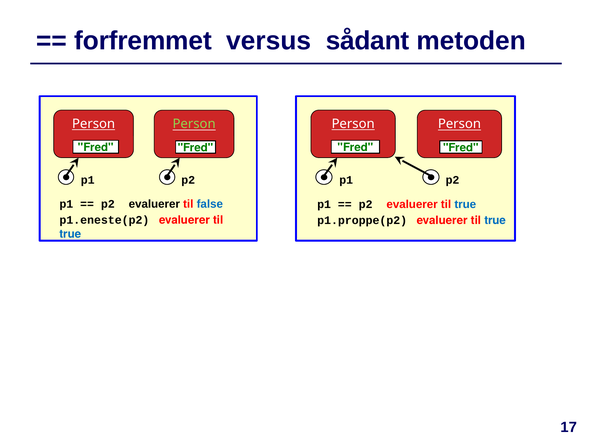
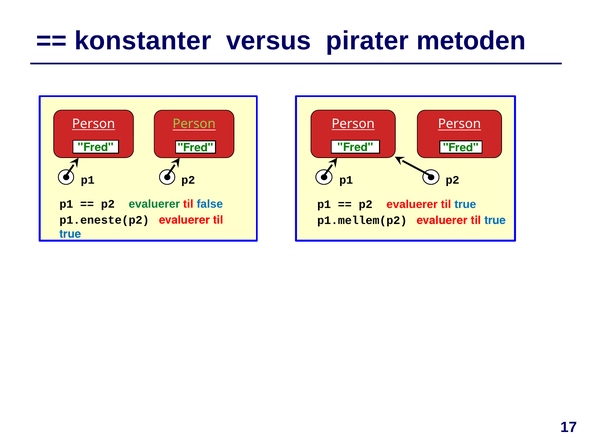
forfremmet: forfremmet -> konstanter
sådant: sådant -> pirater
evaluerer at (154, 204) colour: black -> green
p1.proppe(p2: p1.proppe(p2 -> p1.mellem(p2
